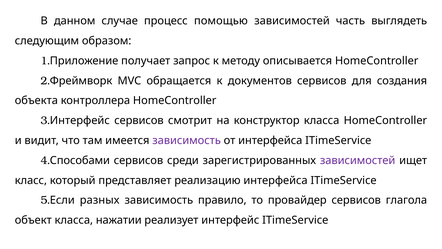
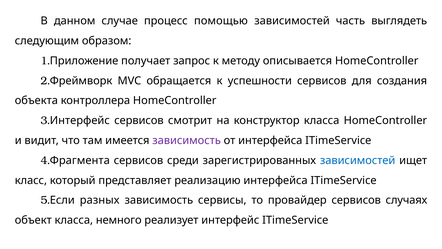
документов: документов -> успешности
Способами: Способами -> Фрагмента
зависимостей at (358, 160) colour: purple -> blue
правило: правило -> сервисы
глагола: глагола -> случаях
нажатии: нажатии -> немного
